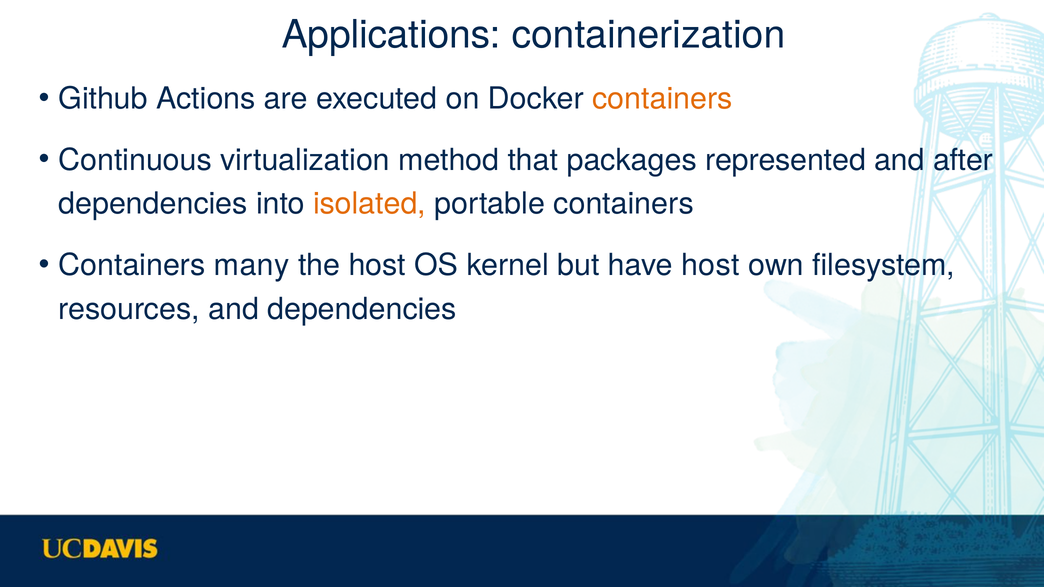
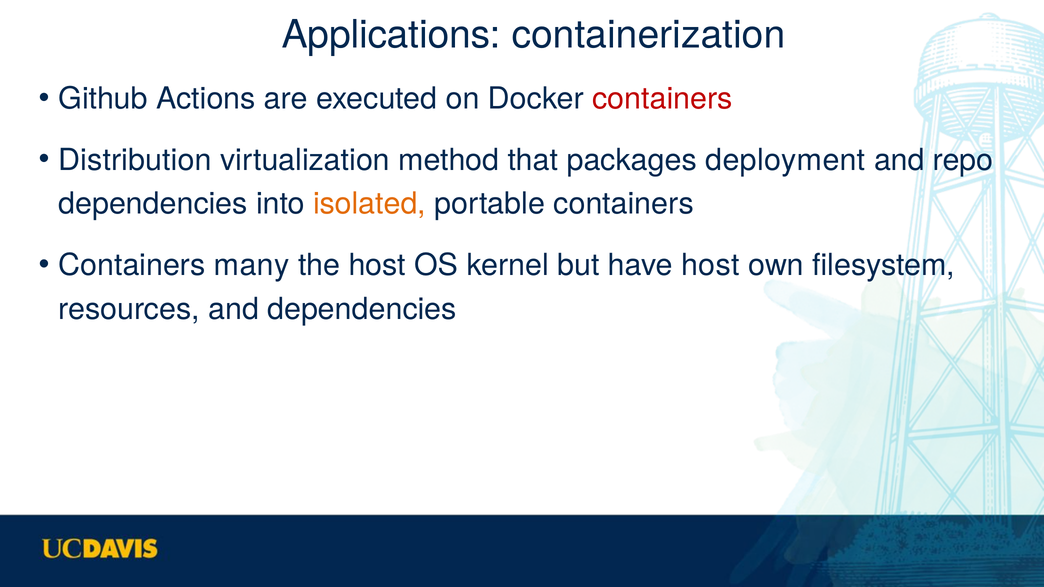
containers at (662, 99) colour: orange -> red
Continuous: Continuous -> Distribution
represented: represented -> deployment
after: after -> repo
